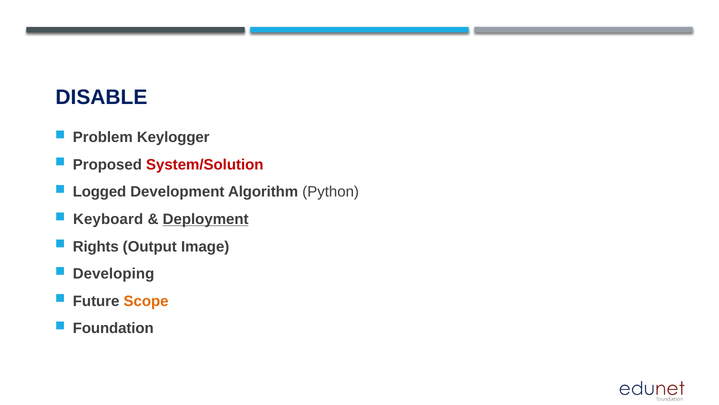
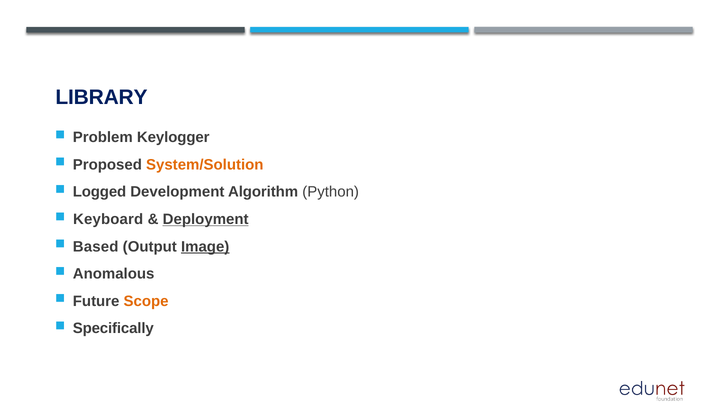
DISABLE: DISABLE -> LIBRARY
System/Solution colour: red -> orange
Rights: Rights -> Based
Image underline: none -> present
Developing: Developing -> Anomalous
Foundation: Foundation -> Specifically
